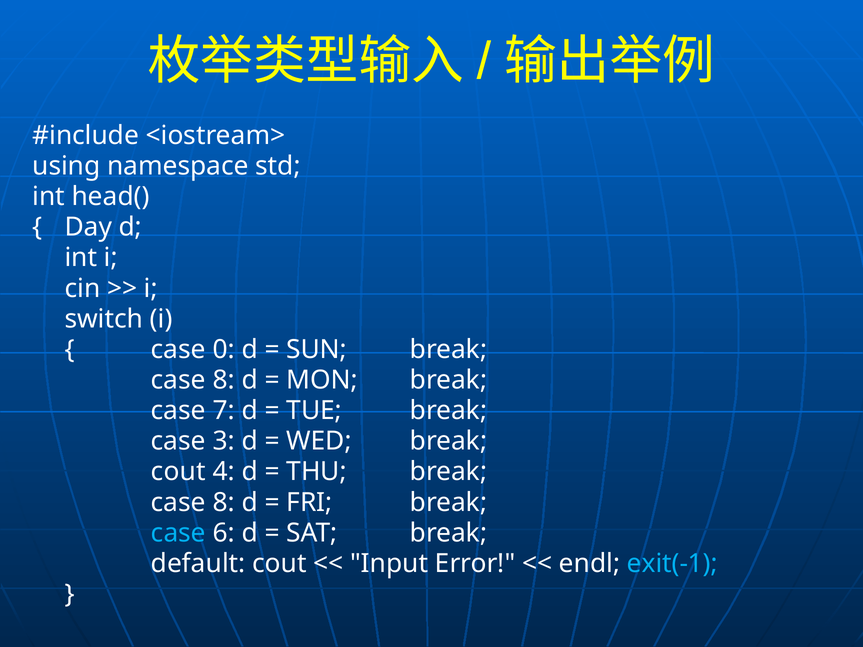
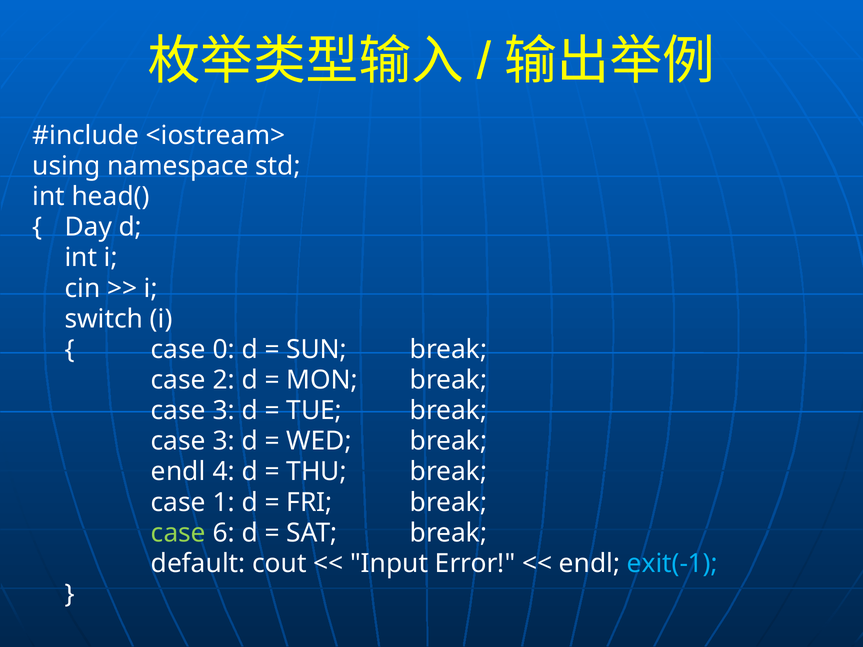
8 at (224, 380): 8 -> 2
7 at (224, 411): 7 -> 3
cout at (178, 472): cout -> endl
8 at (224, 503): 8 -> 1
case at (178, 533) colour: light blue -> light green
